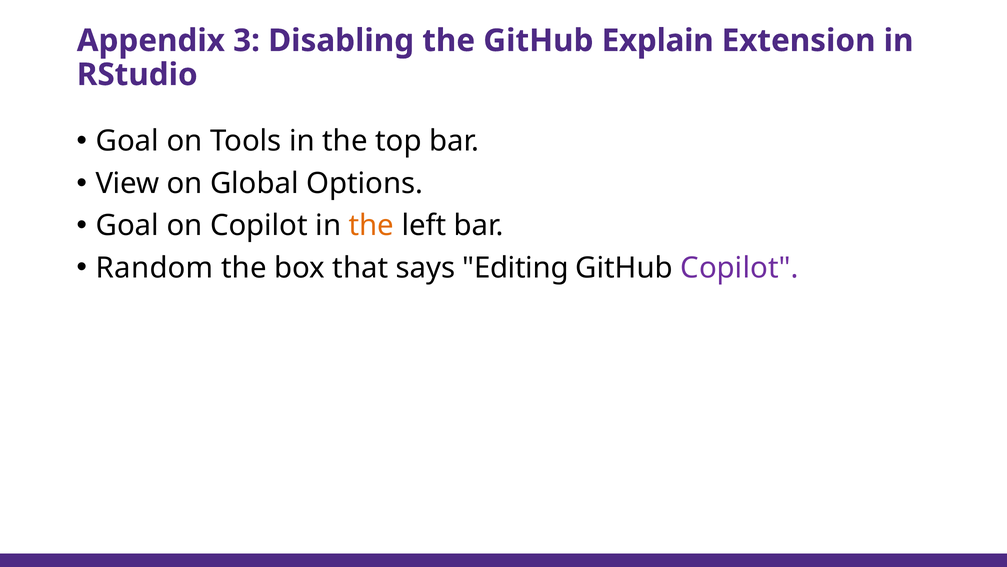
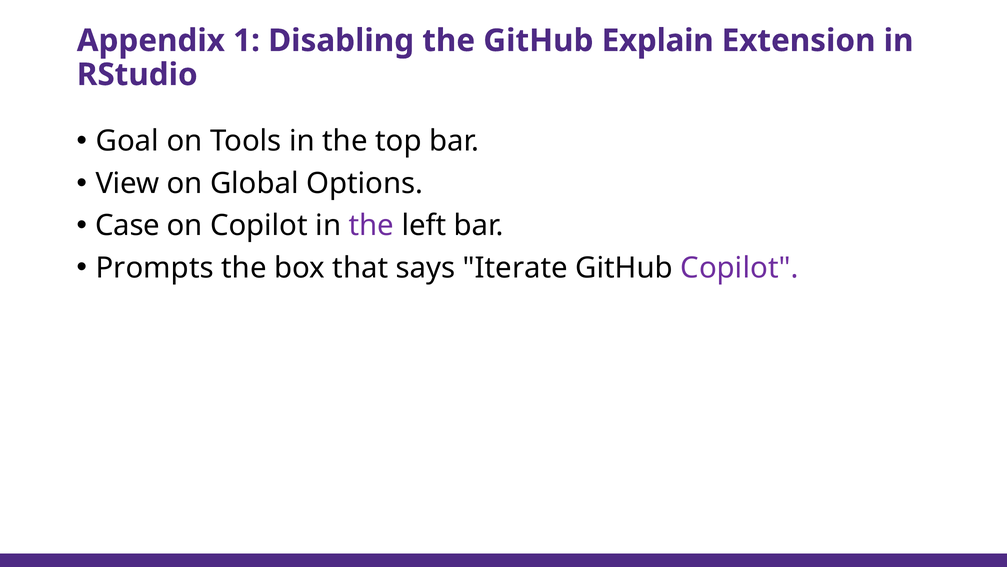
3: 3 -> 1
Goal at (127, 225): Goal -> Case
the at (371, 225) colour: orange -> purple
Random: Random -> Prompts
Editing: Editing -> Iterate
